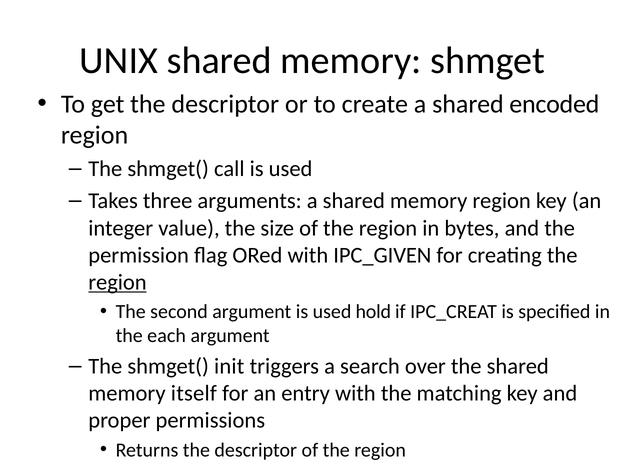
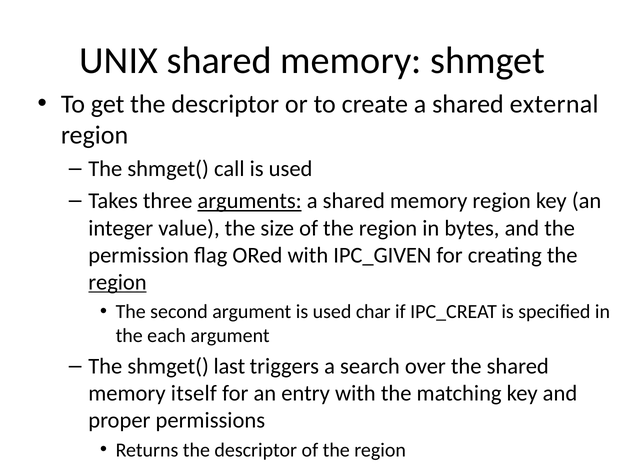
encoded: encoded -> external
arguments underline: none -> present
hold: hold -> char
init: init -> last
